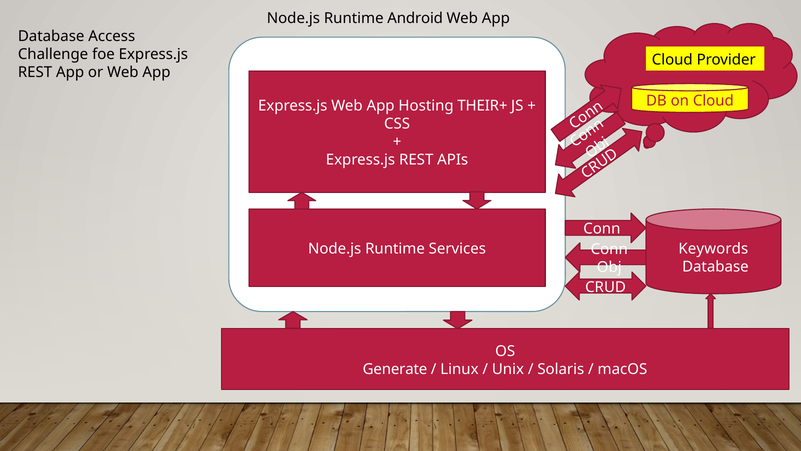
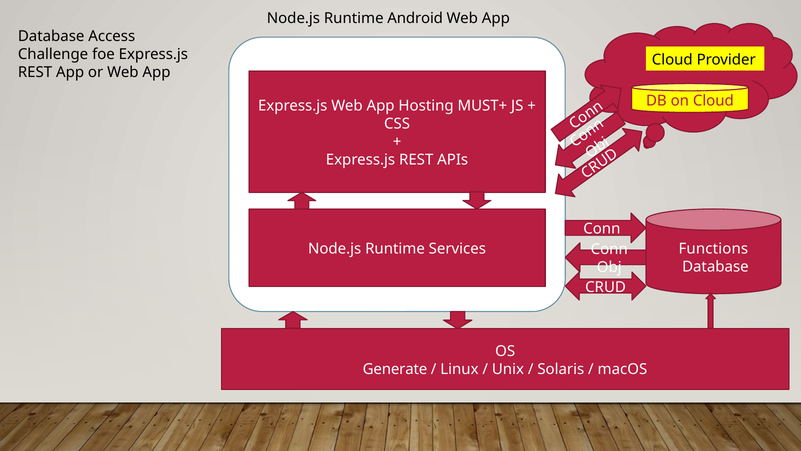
THEIR+: THEIR+ -> MUST+
Keywords: Keywords -> Functions
